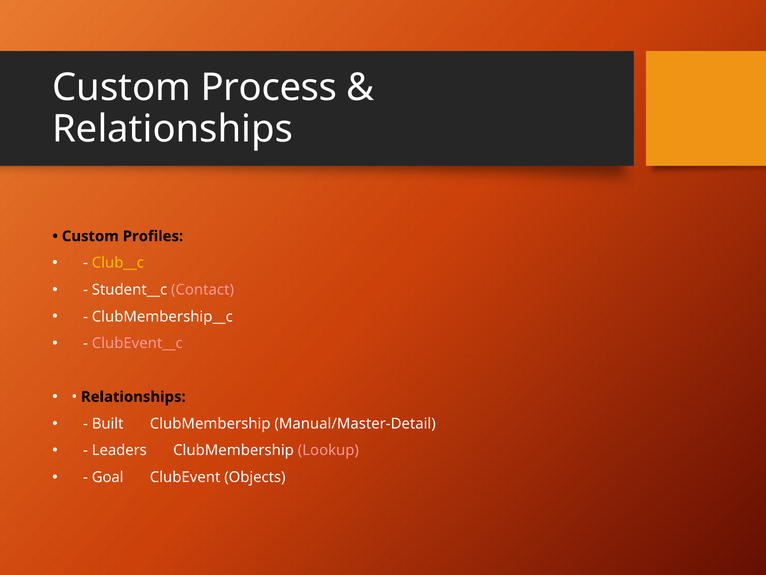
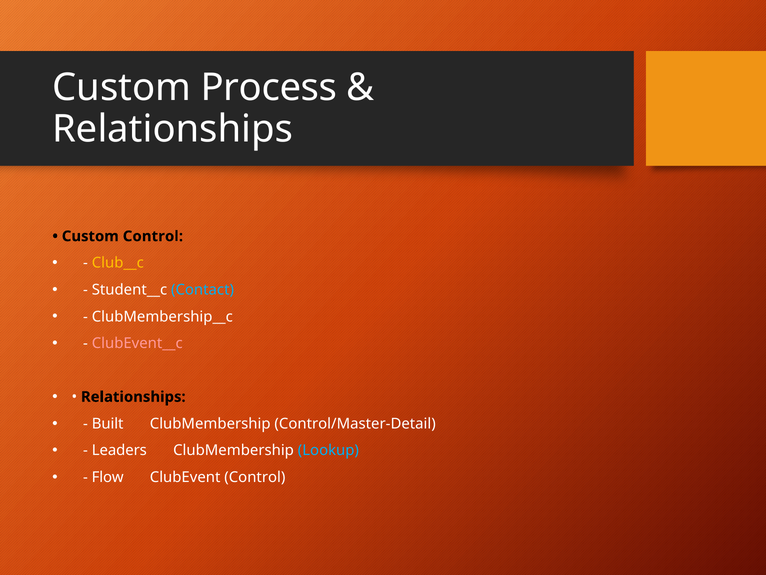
Custom Profiles: Profiles -> Control
Contact colour: pink -> light blue
Manual/Master-Detail: Manual/Master-Detail -> Control/Master-Detail
Lookup colour: pink -> light blue
Goal: Goal -> Flow
ClubEvent Objects: Objects -> Control
